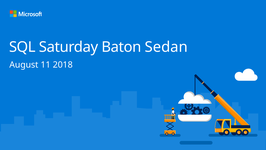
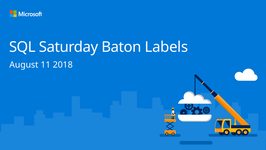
Sedan: Sedan -> Labels
